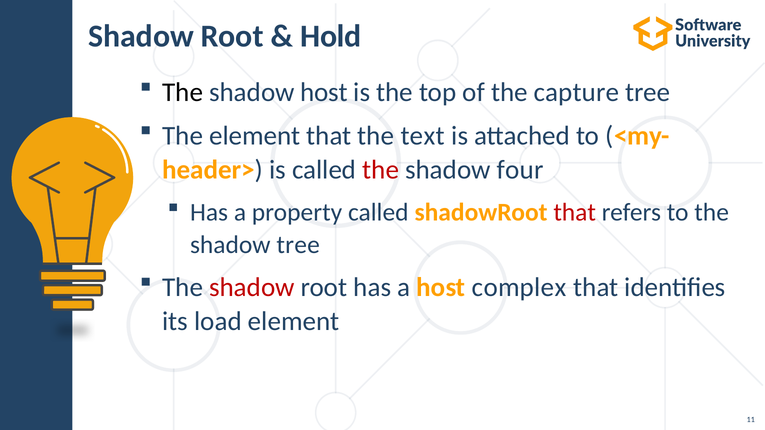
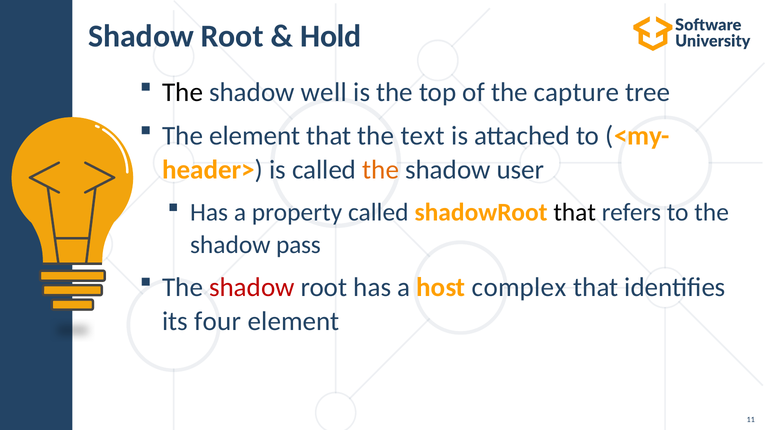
shadow host: host -> well
the at (381, 170) colour: red -> orange
four: four -> user
that at (575, 213) colour: red -> black
shadow tree: tree -> pass
load: load -> four
